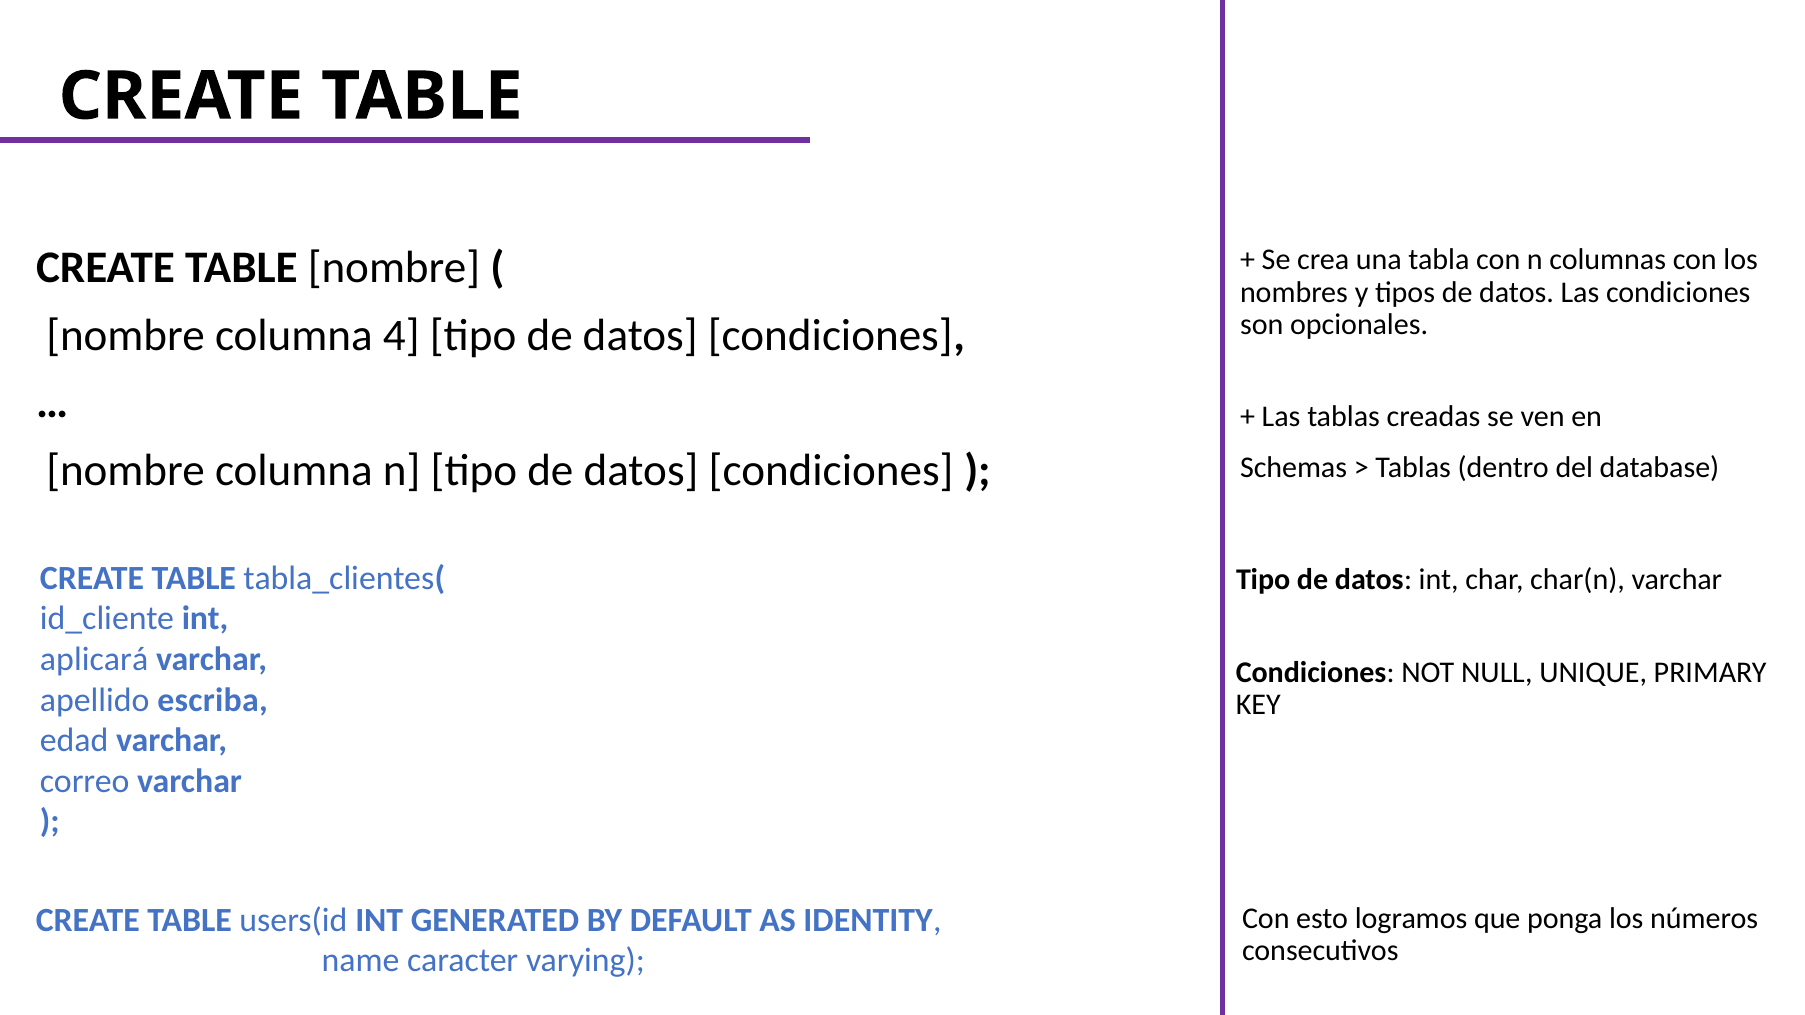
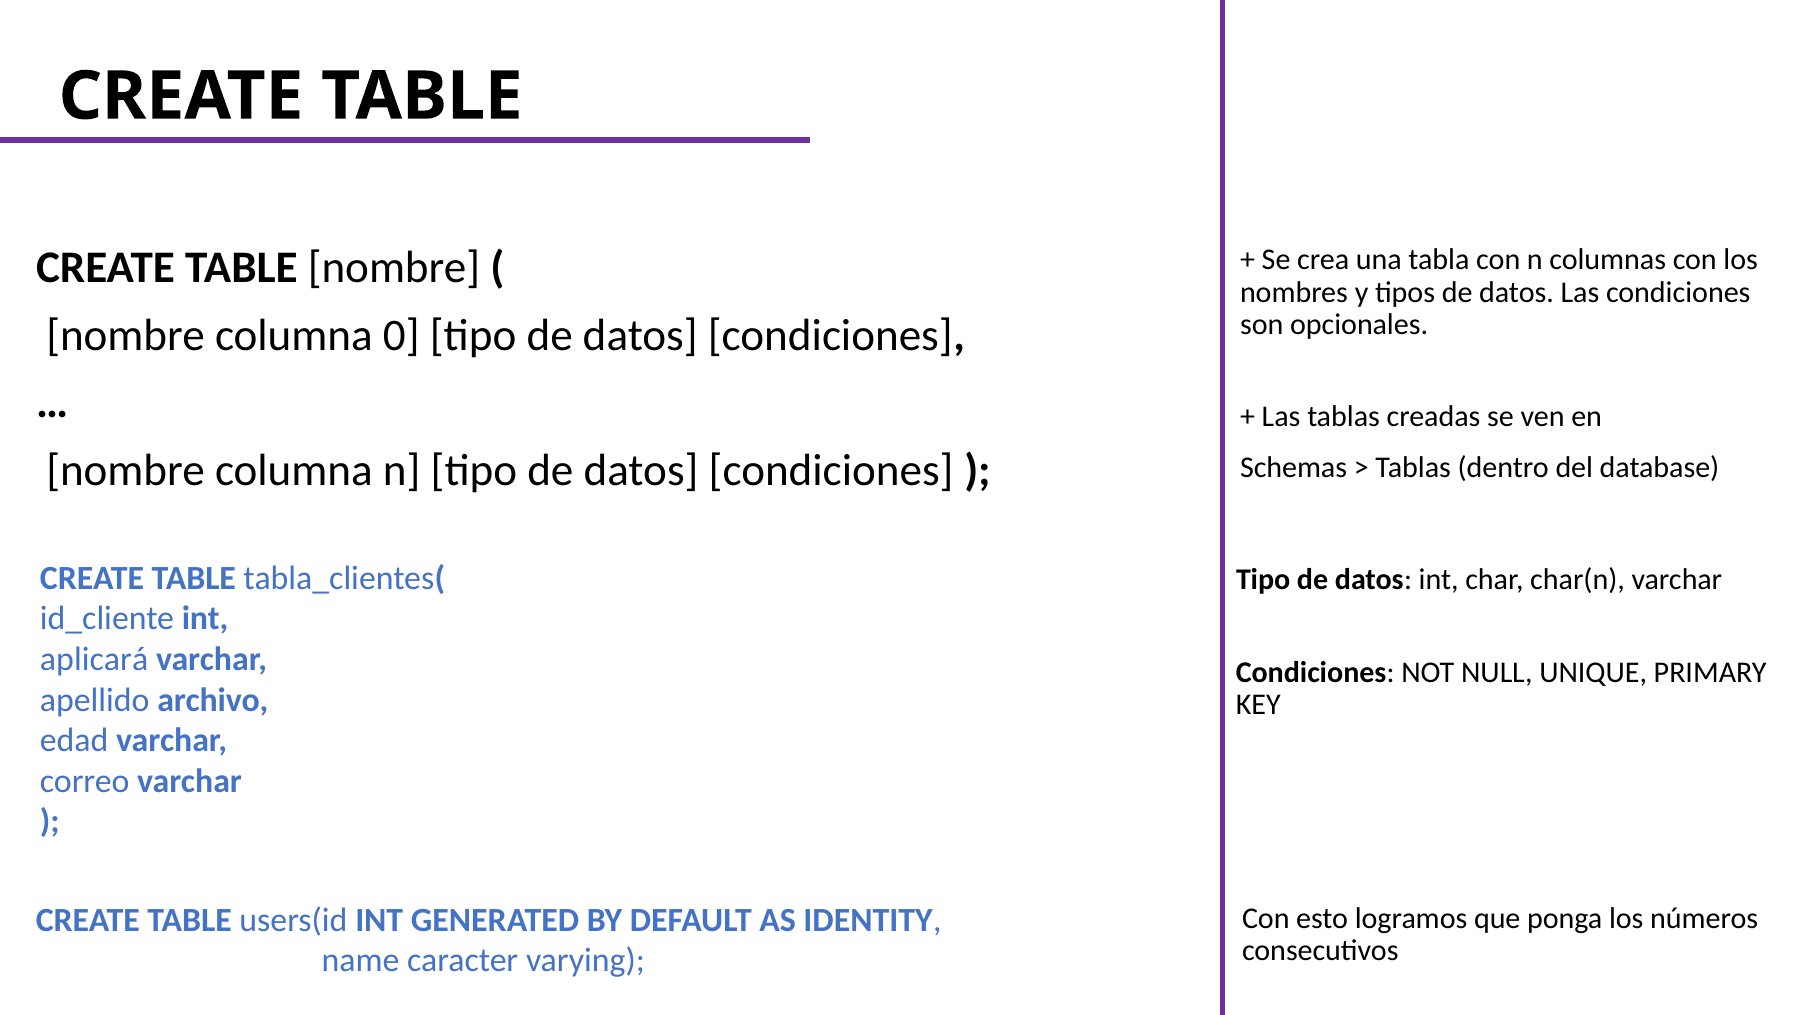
4: 4 -> 0
escriba: escriba -> archivo
